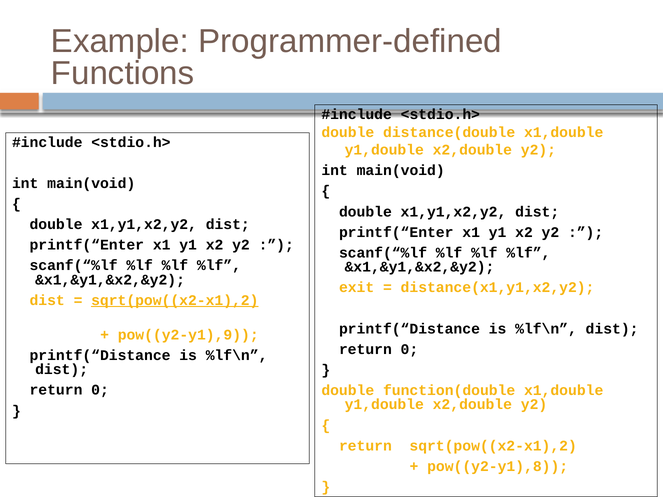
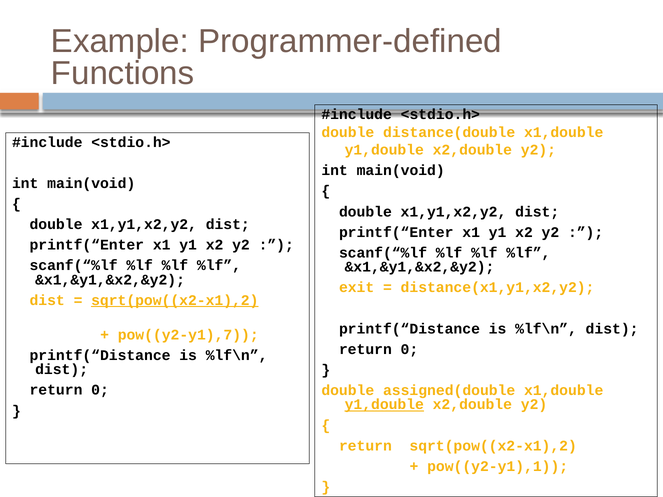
pow((y2-y1),9: pow((y2-y1),9 -> pow((y2-y1),7
function(double: function(double -> assigned(double
y1,double at (384, 405) underline: none -> present
pow((y2-y1),8: pow((y2-y1),8 -> pow((y2-y1),1
